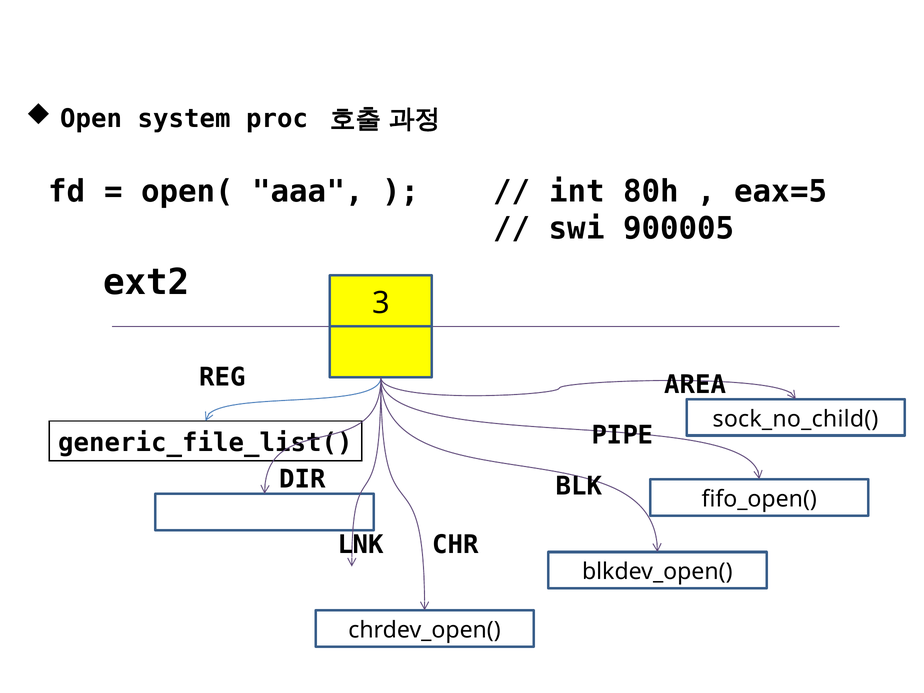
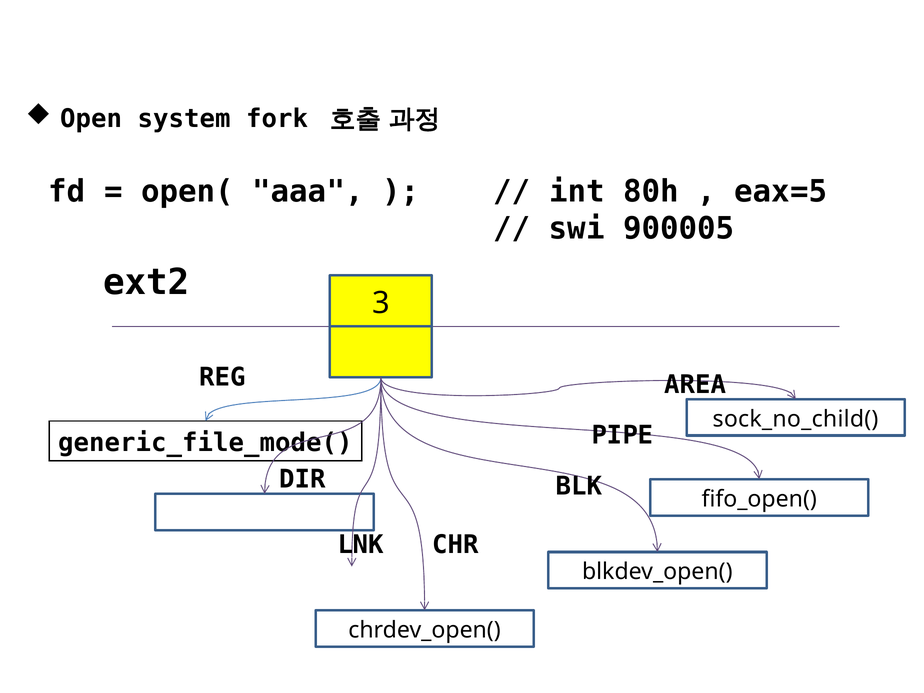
proc: proc -> fork
generic_file_list(: generic_file_list( -> generic_file_mode(
